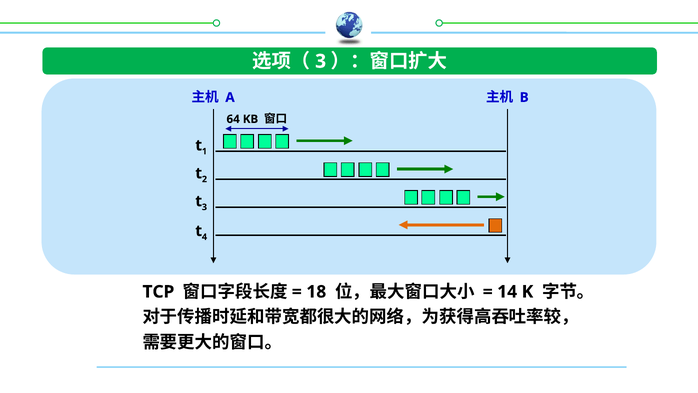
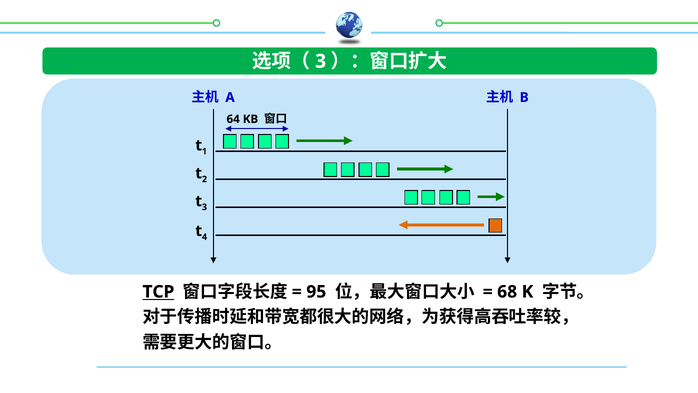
TCP underline: none -> present
18: 18 -> 95
14: 14 -> 68
